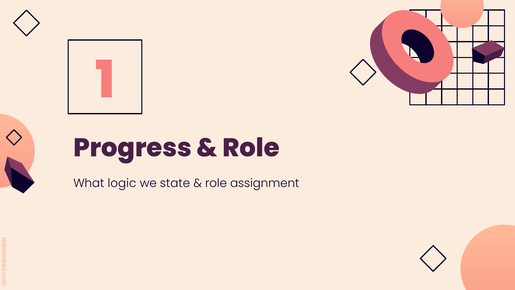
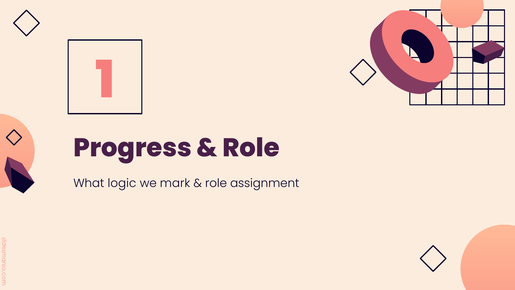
state: state -> mark
